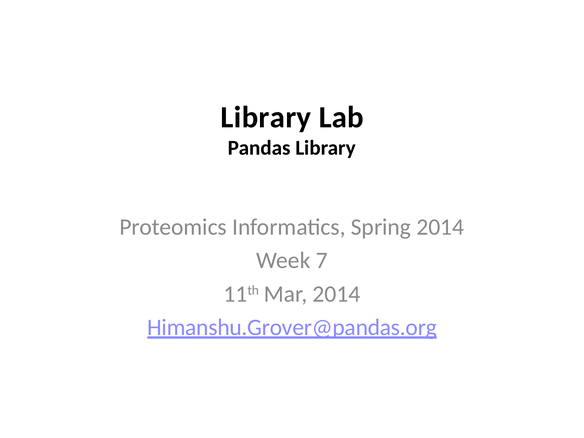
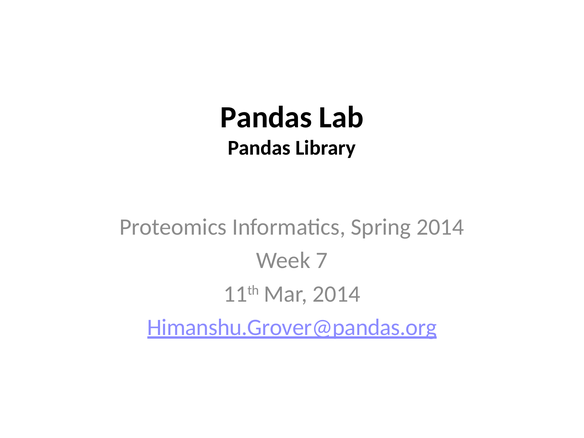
Library at (266, 117): Library -> Pandas
